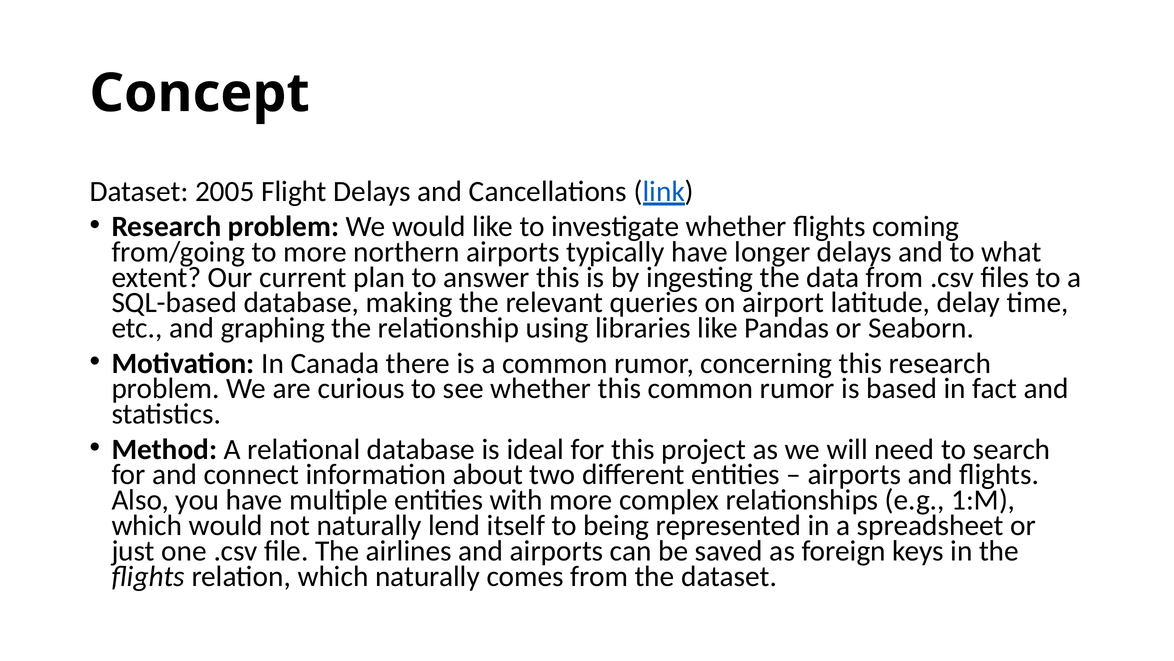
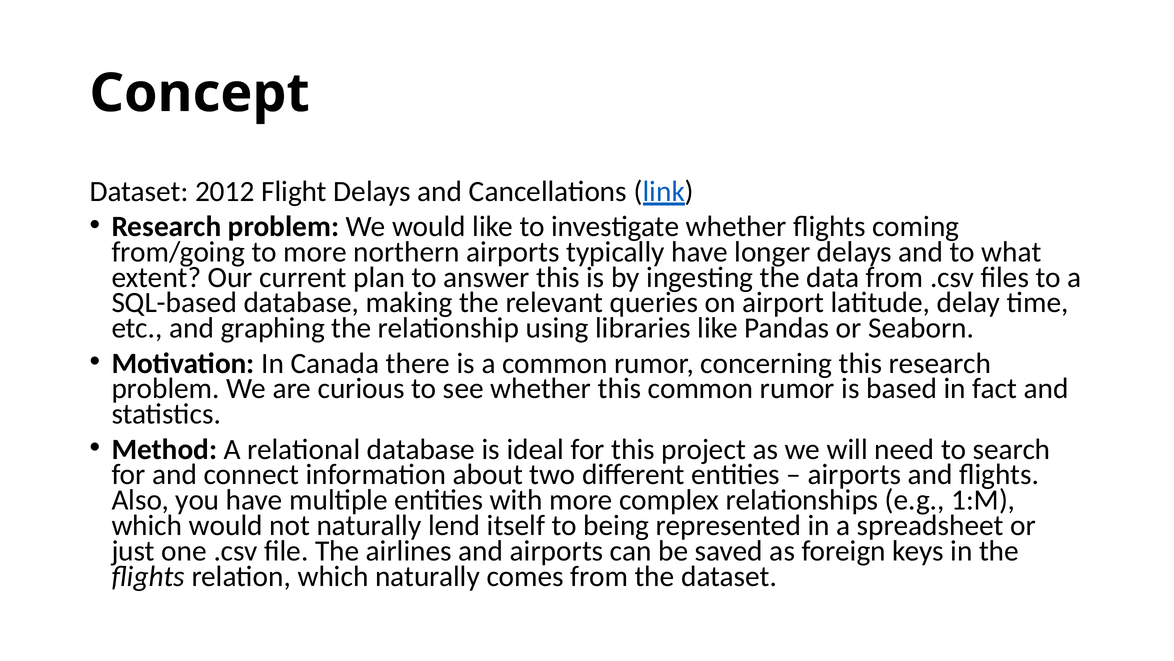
2005: 2005 -> 2012
